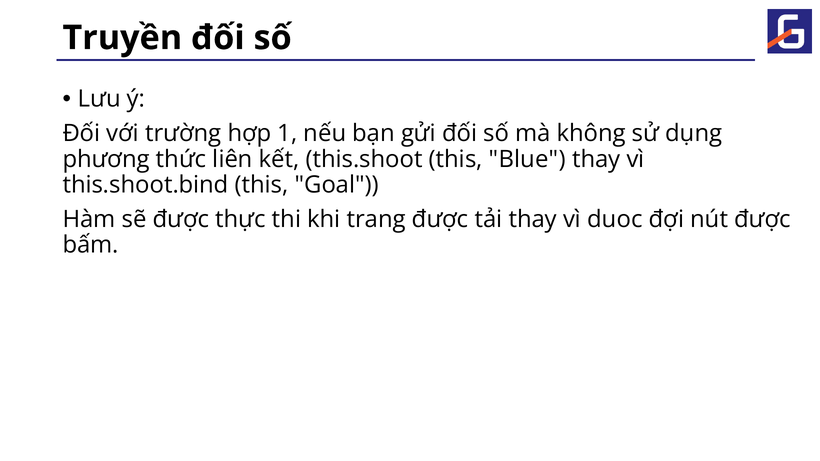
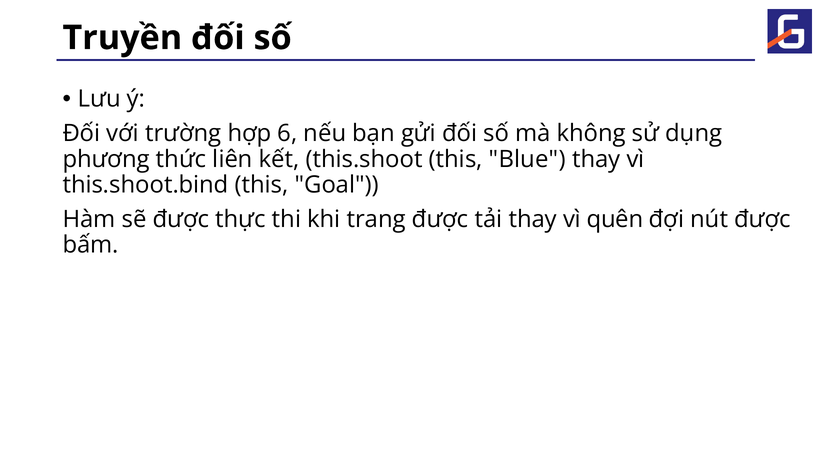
1: 1 -> 6
duoc: duoc -> quên
